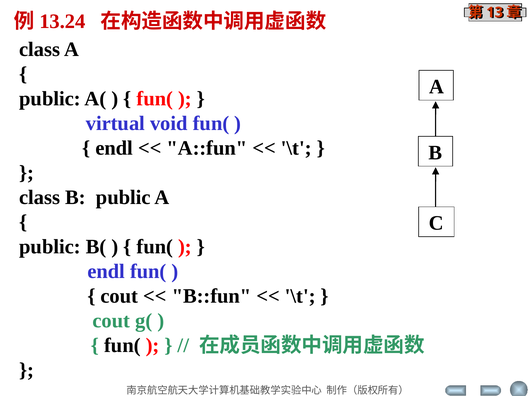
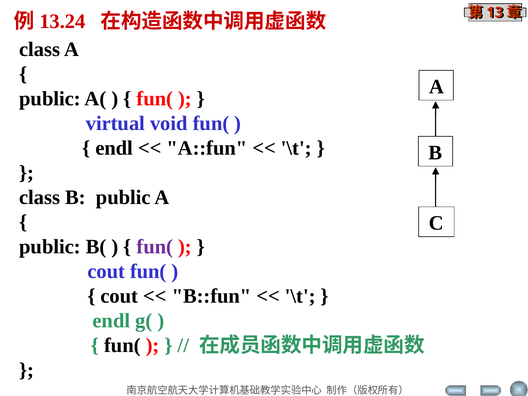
fun( at (155, 247) colour: black -> purple
endl at (106, 271): endl -> cout
cout at (111, 321): cout -> endl
